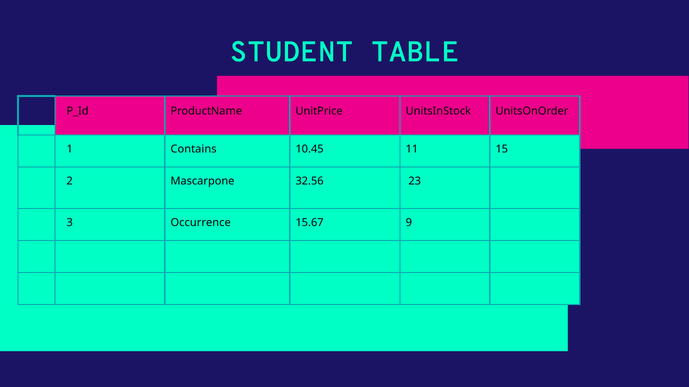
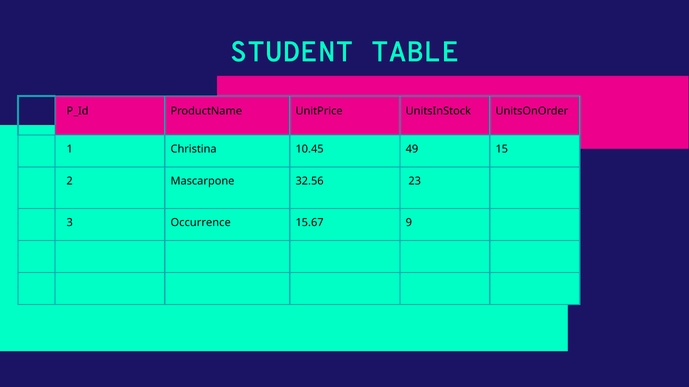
Contains: Contains -> Christina
11: 11 -> 49
